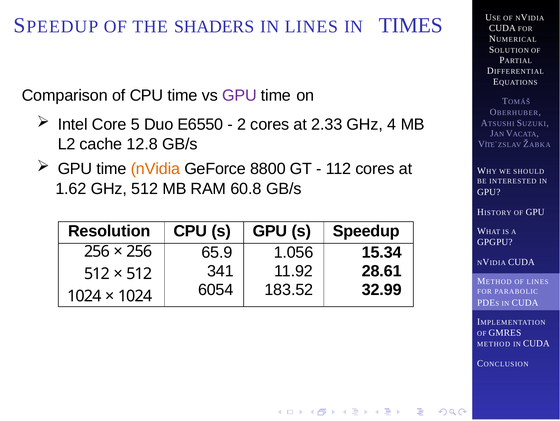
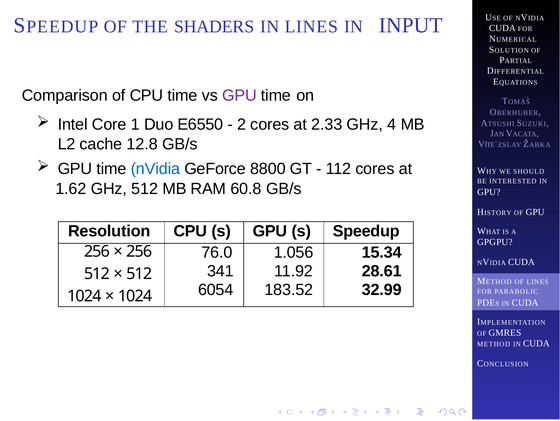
TIMES: TIMES -> INPUT
5: 5 -> 1
nVidia at (155, 168) colour: orange -> blue
65.9: 65.9 -> 76.0
